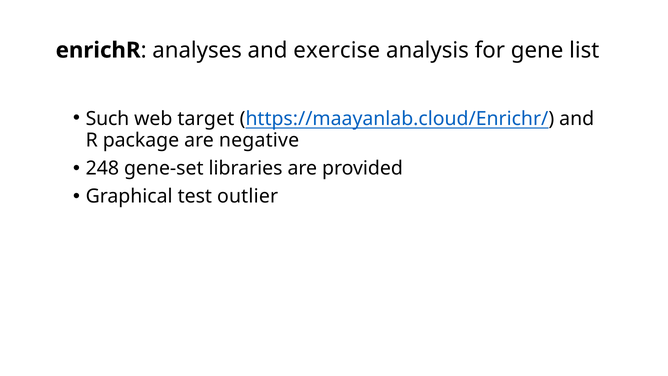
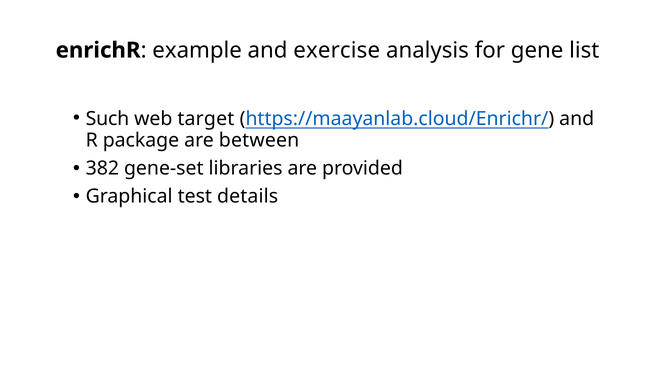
analyses: analyses -> example
negative: negative -> between
248: 248 -> 382
outlier: outlier -> details
